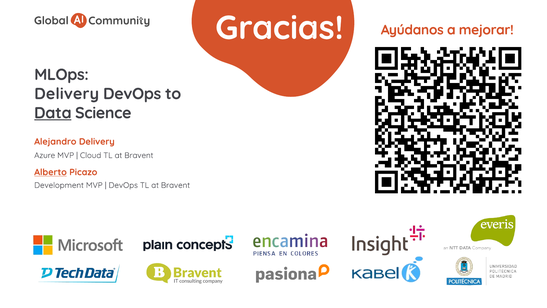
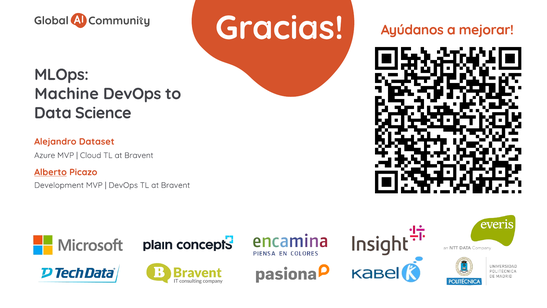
Delivery at (67, 94): Delivery -> Machine
Data underline: present -> none
Alejandro Delivery: Delivery -> Dataset
